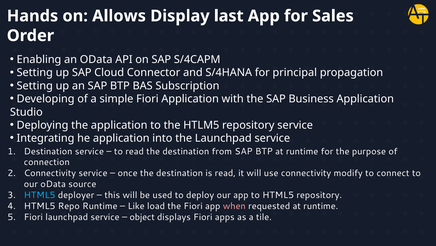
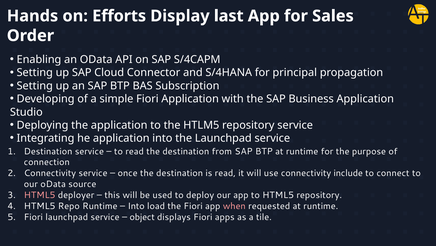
Allows: Allows -> Efforts
modify: modify -> include
HTML5 at (40, 195) colour: light blue -> pink
Like at (136, 205): Like -> Into
